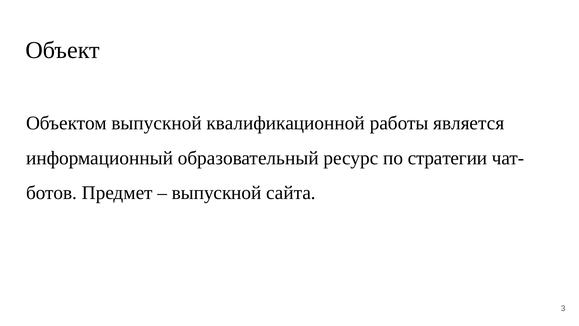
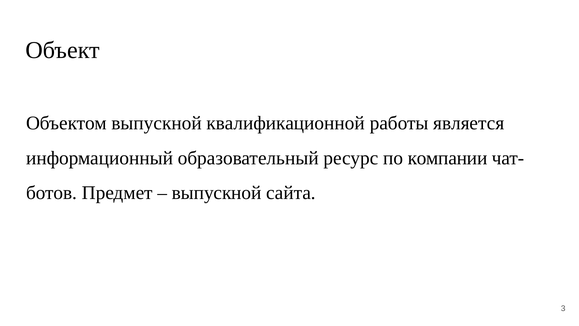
стратегии: стратегии -> компании
